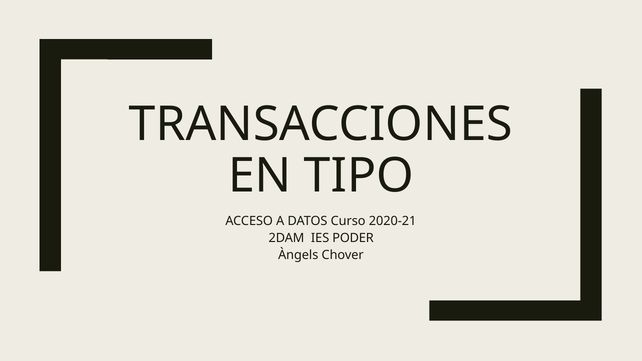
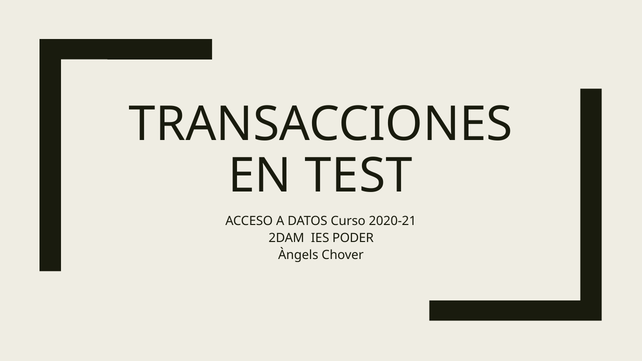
TIPO: TIPO -> TEST
